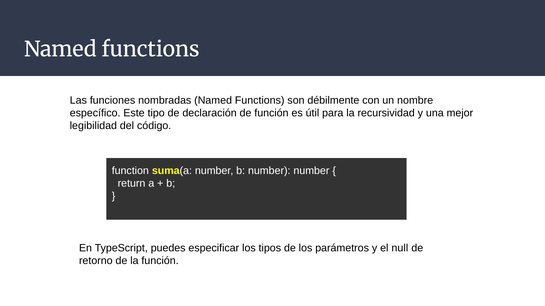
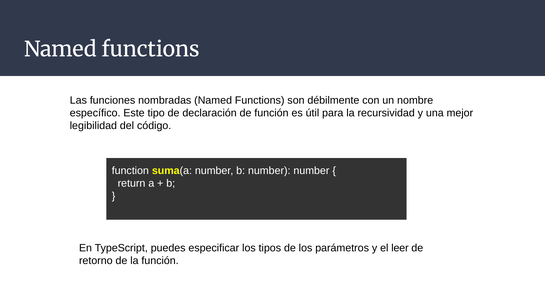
null: null -> leer
